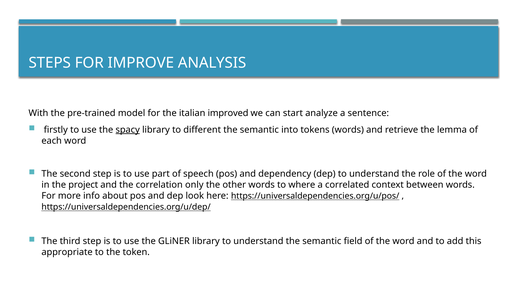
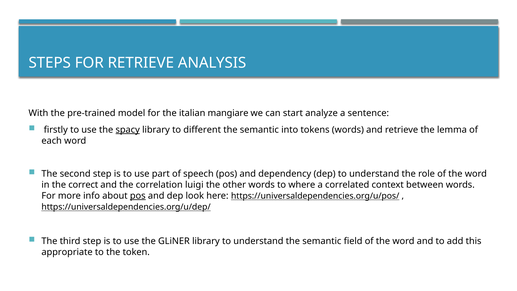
FOR IMPROVE: IMPROVE -> RETRIEVE
improved: improved -> mangiare
project: project -> correct
only: only -> luigi
pos at (138, 196) underline: none -> present
